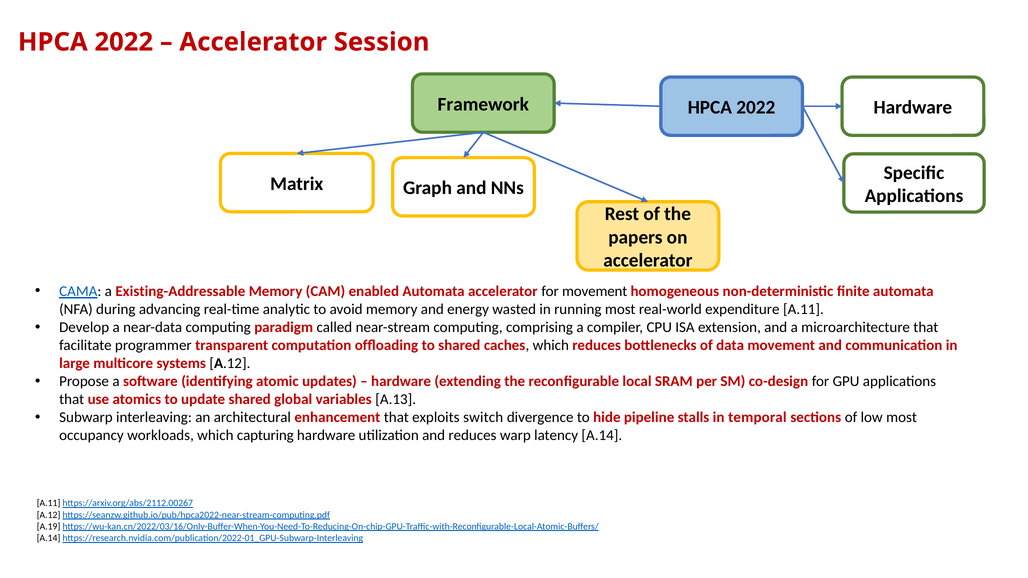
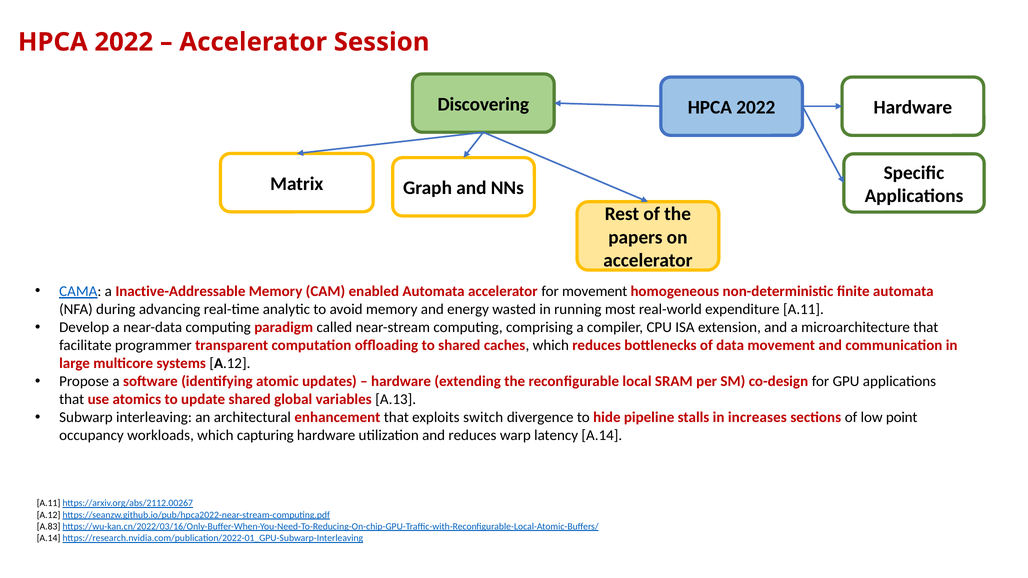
Framework: Framework -> Discovering
Existing-Addressable: Existing-Addressable -> Inactive-Addressable
temporal: temporal -> increases
low most: most -> point
A.19: A.19 -> A.83
